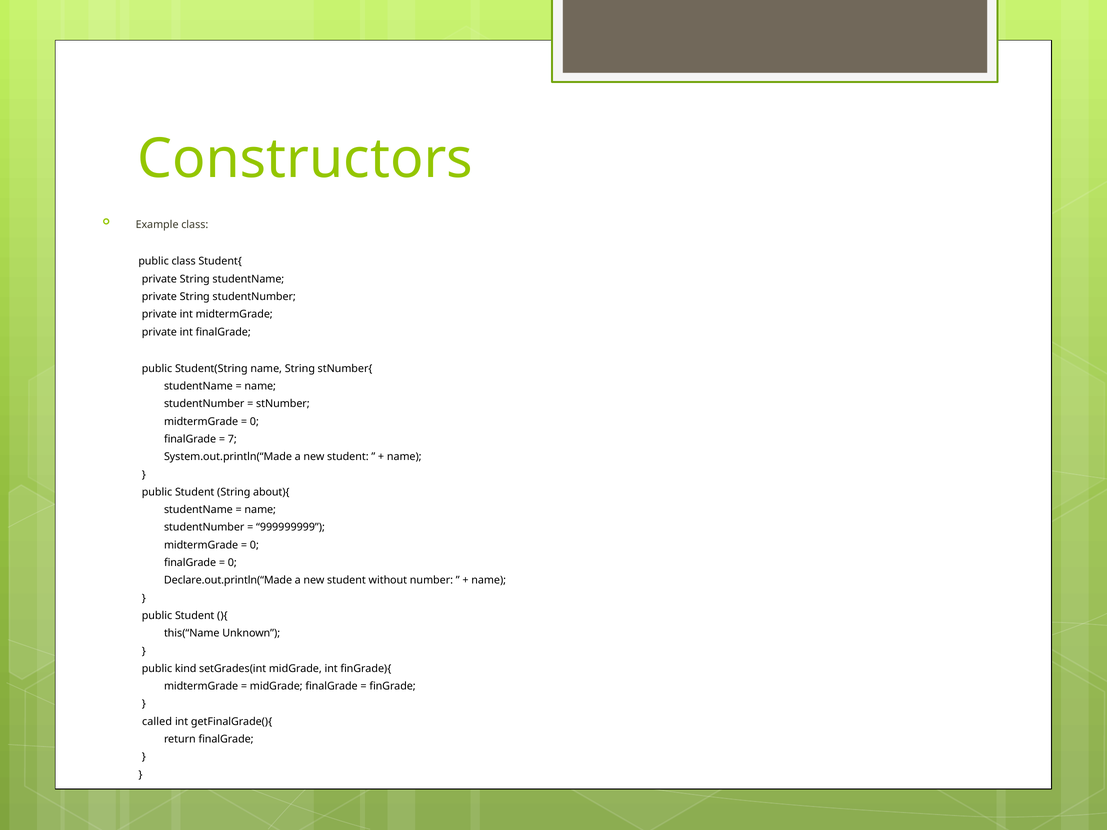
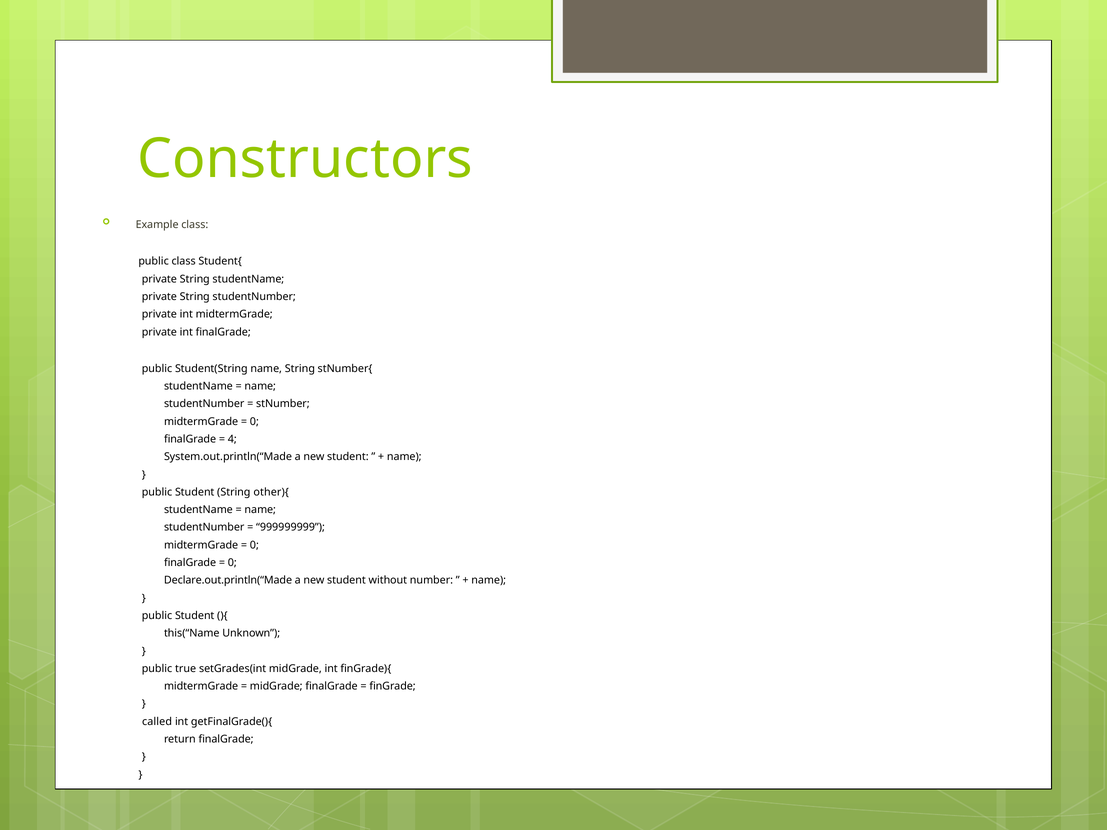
7: 7 -> 4
about){: about){ -> other){
kind: kind -> true
